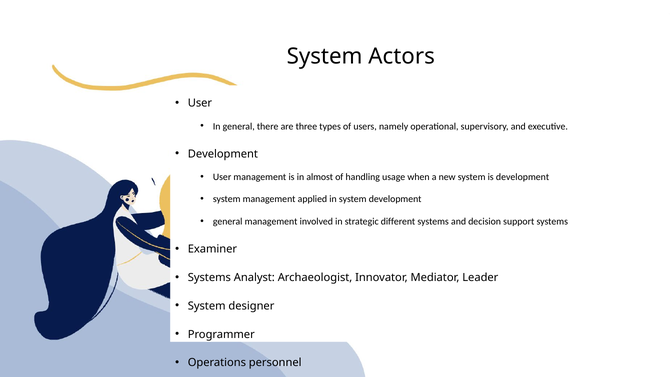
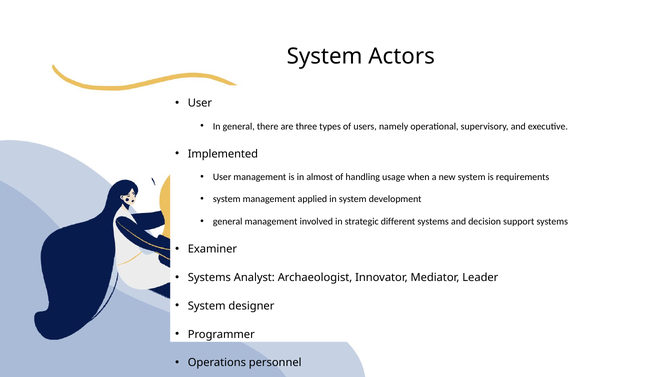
Development at (223, 154): Development -> Implemented
is development: development -> requirements
